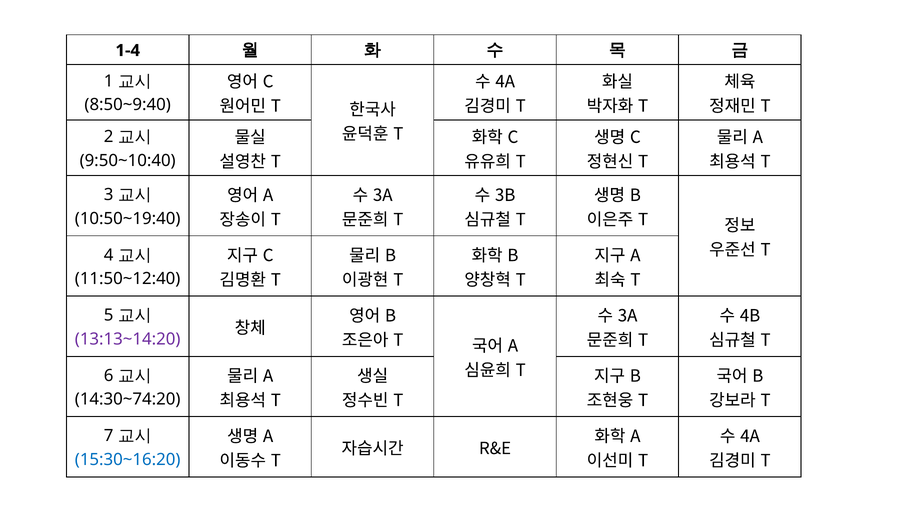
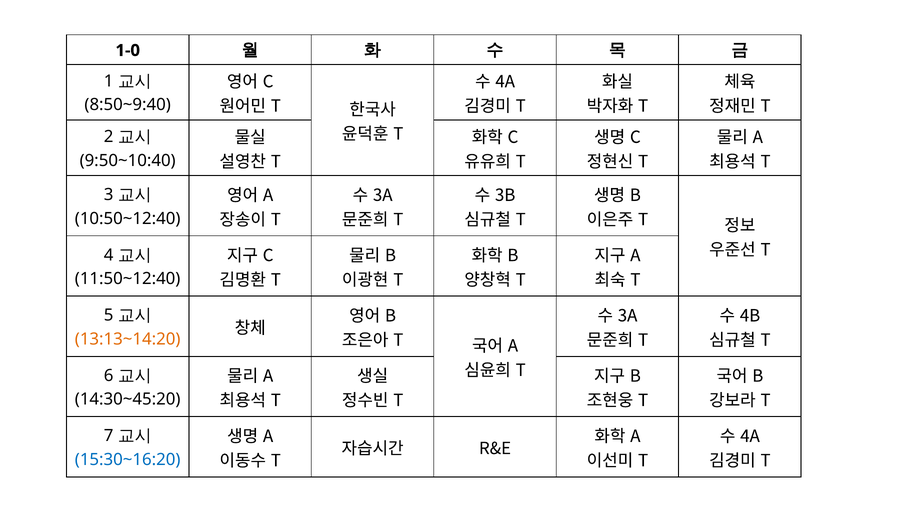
1-4: 1-4 -> 1-0
10:50~19:40: 10:50~19:40 -> 10:50~12:40
13:13~14:20 colour: purple -> orange
14:30~74:20: 14:30~74:20 -> 14:30~45:20
